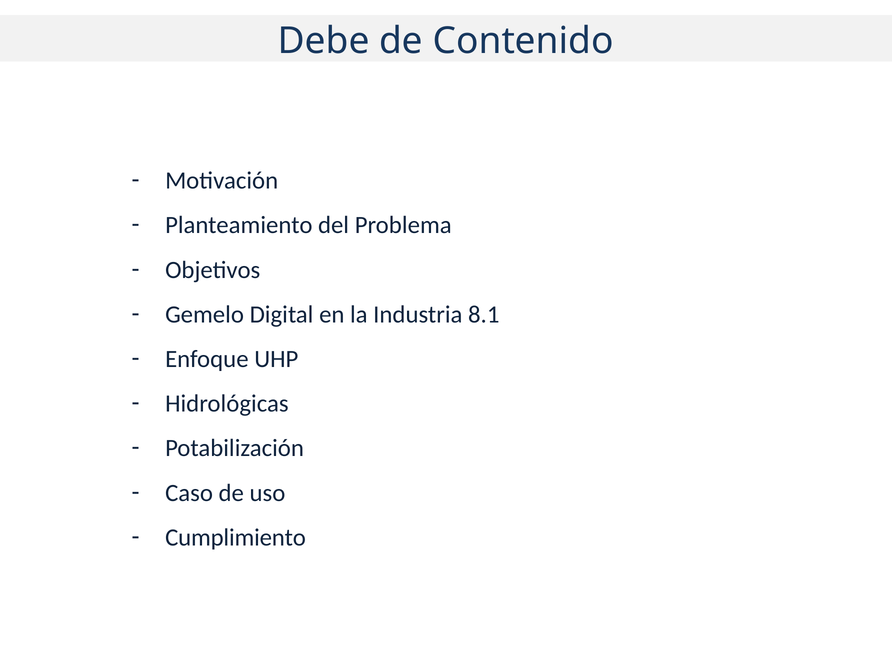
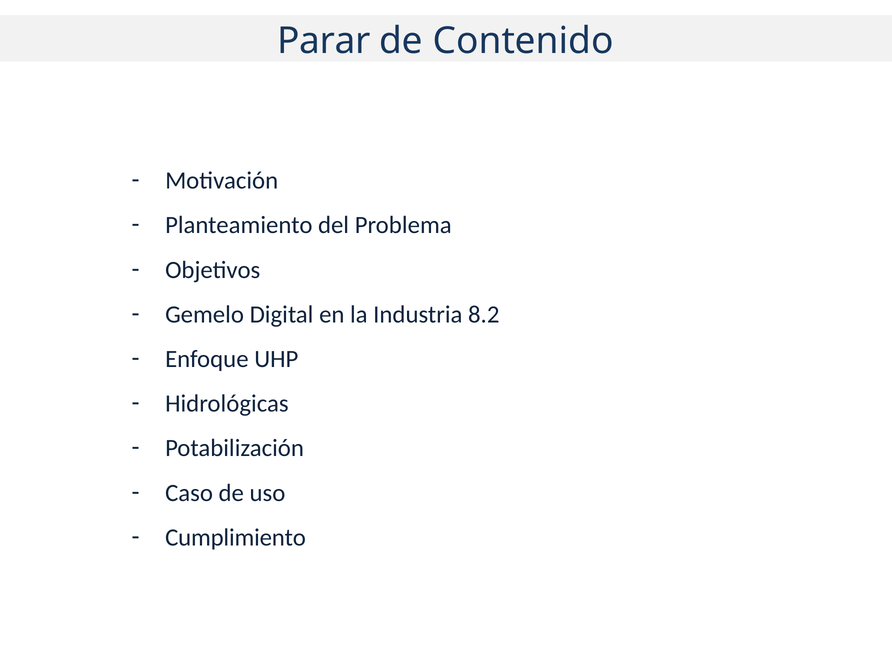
Debe: Debe -> Parar
8.1: 8.1 -> 8.2
